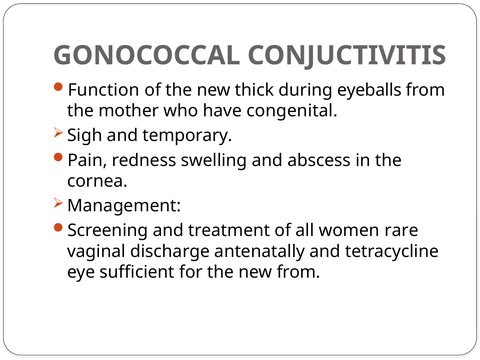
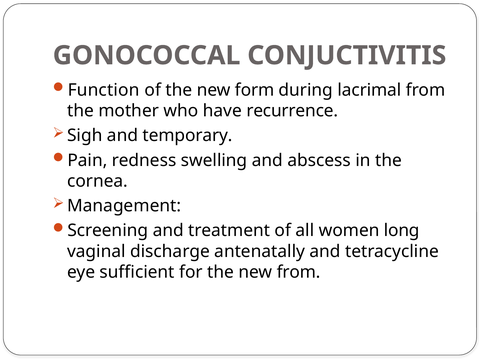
thick: thick -> form
eyeballs: eyeballs -> lacrimal
congenital: congenital -> recurrence
rare: rare -> long
